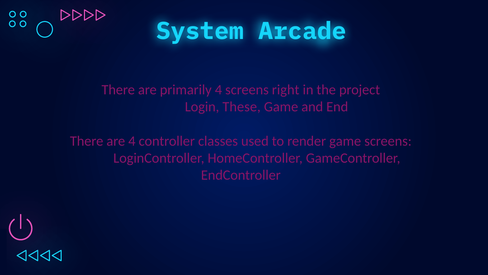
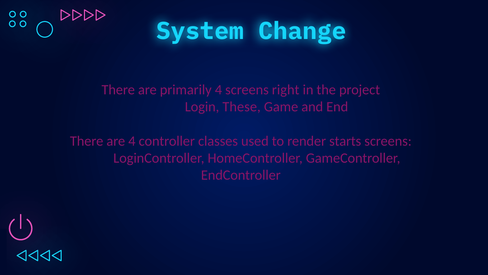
Arcade: Arcade -> Change
render game: game -> starts
